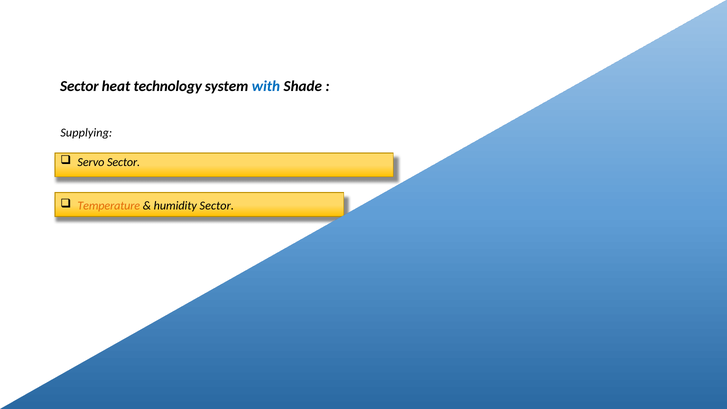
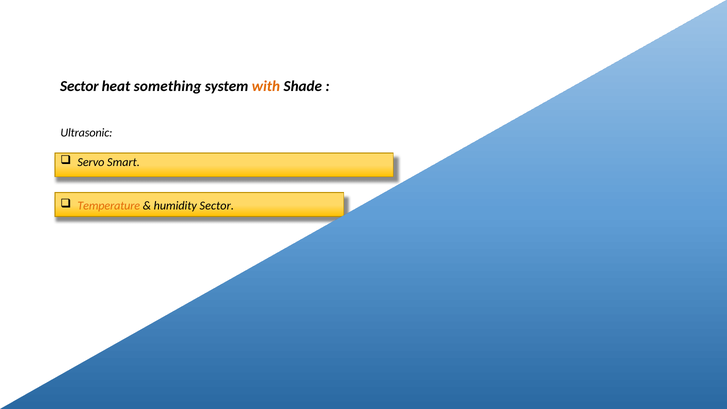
technology: technology -> something
with colour: blue -> orange
Supplying: Supplying -> Ultrasonic
Servo Sector: Sector -> Smart
